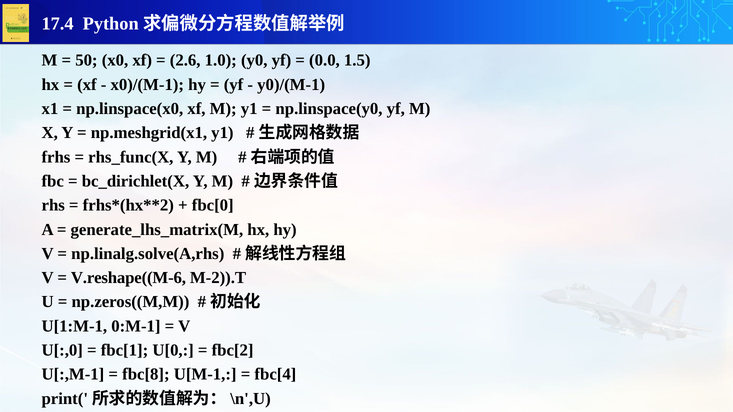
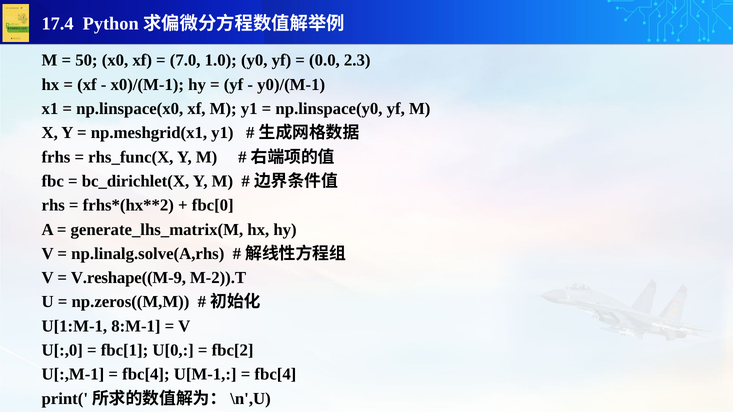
2.6: 2.6 -> 7.0
1.5: 1.5 -> 2.3
V.reshape((M-6: V.reshape((M-6 -> V.reshape((M-9
0:M-1: 0:M-1 -> 8:M-1
fbc[8 at (146, 375): fbc[8 -> fbc[4
